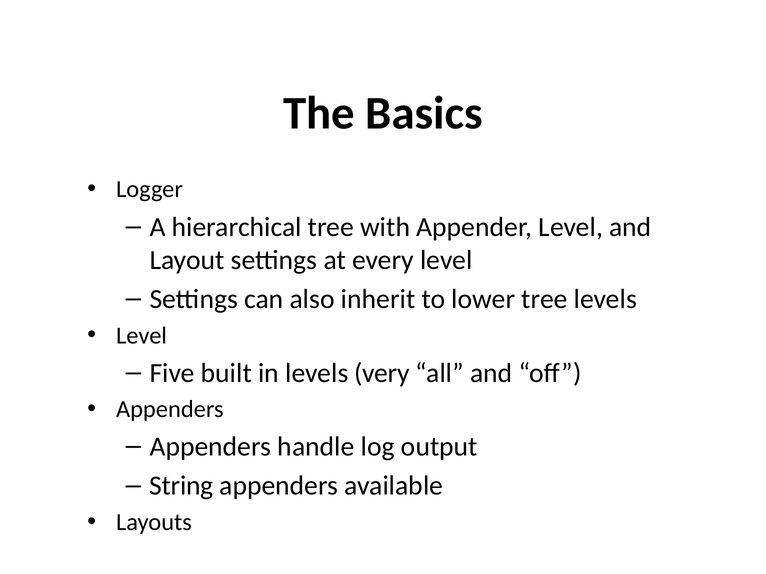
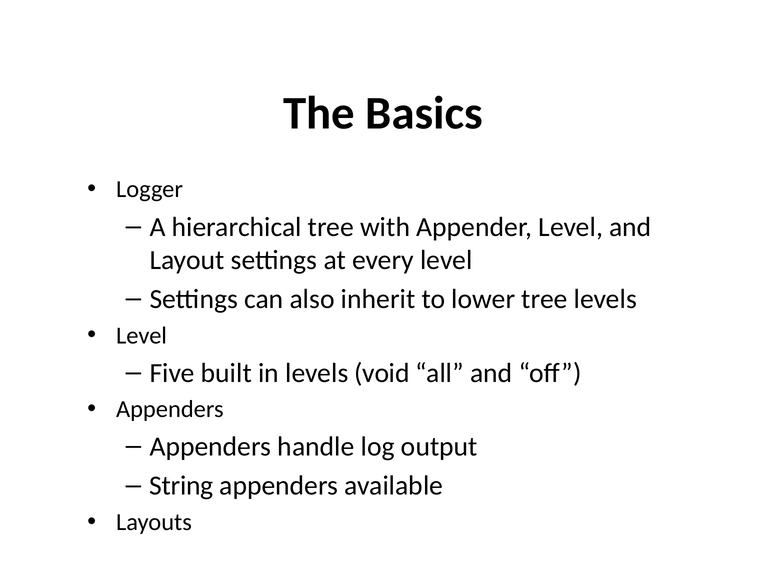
very: very -> void
